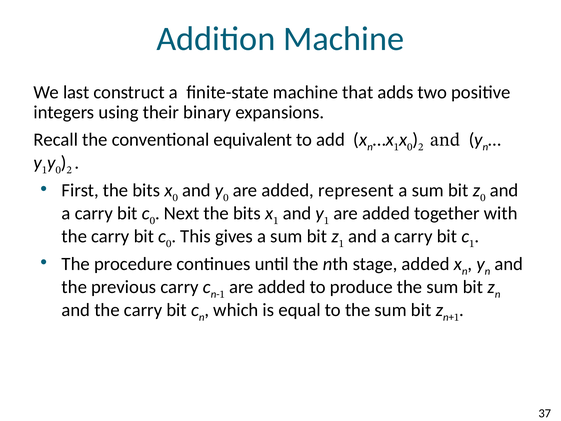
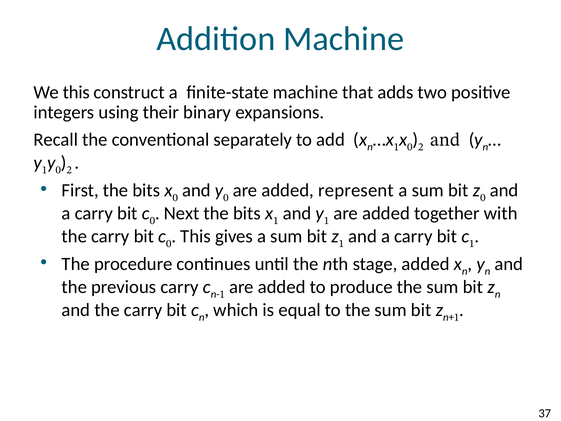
We last: last -> this
equivalent: equivalent -> separately
